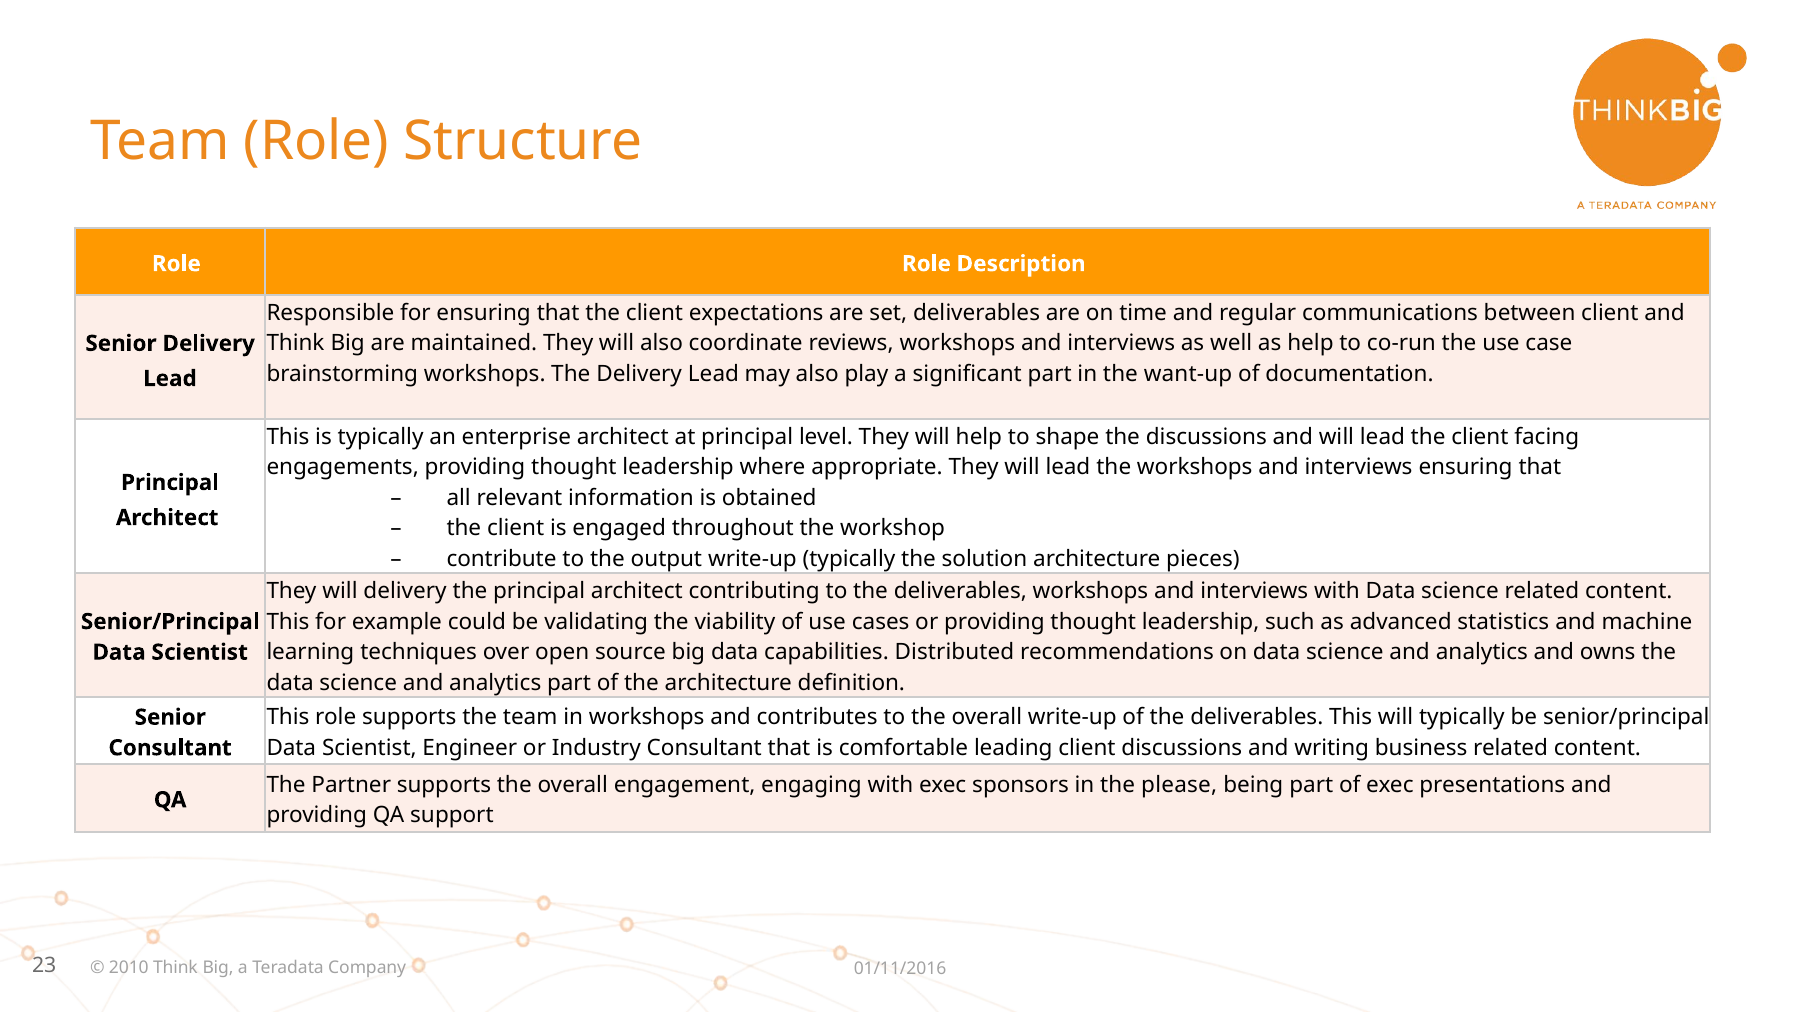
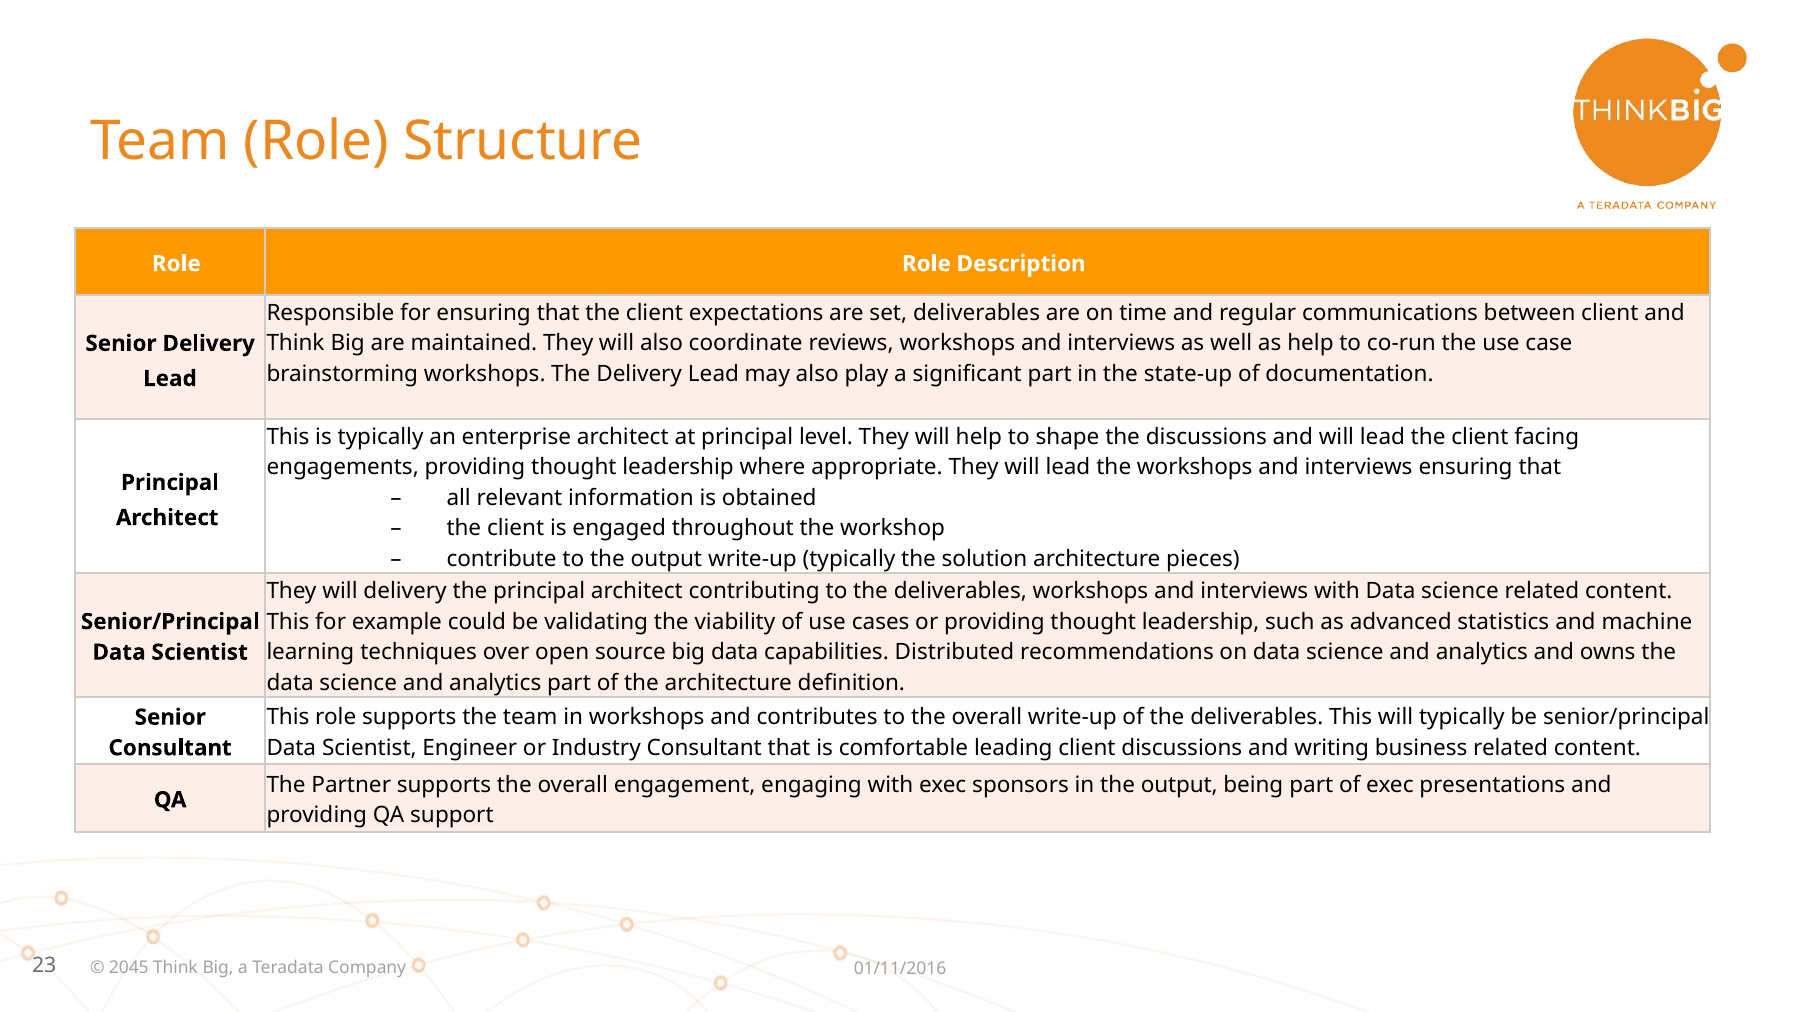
want-up: want-up -> state-up
in the please: please -> output
2010: 2010 -> 2045
